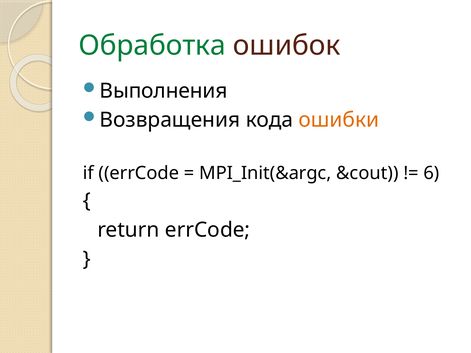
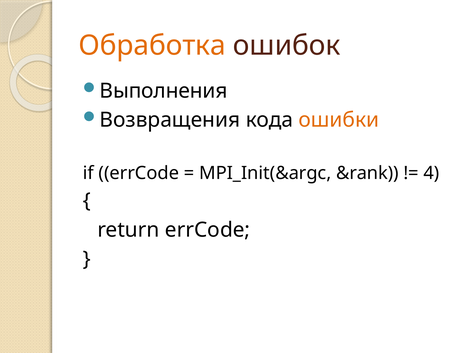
Обработка colour: green -> orange
&cout: &cout -> &rank
6: 6 -> 4
